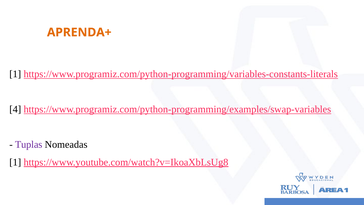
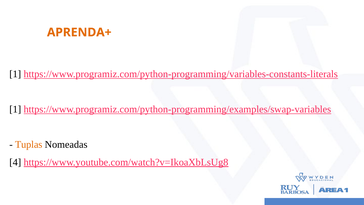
4 at (15, 109): 4 -> 1
Tuplas colour: purple -> orange
1 at (15, 162): 1 -> 4
